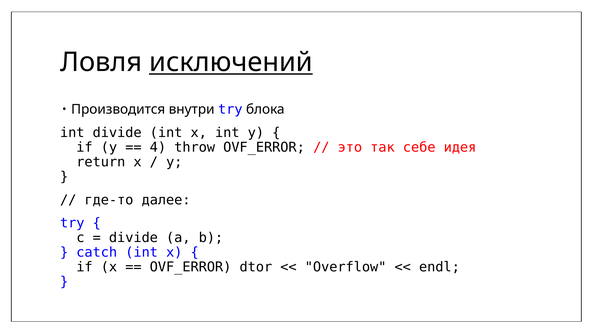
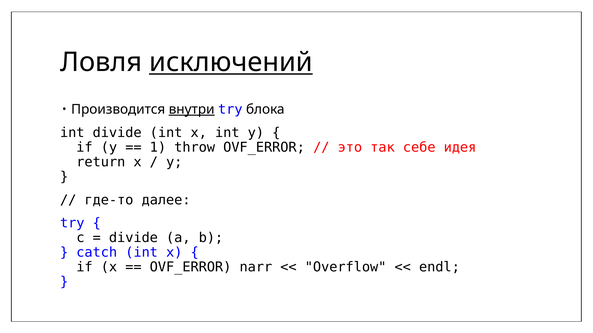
внутри underline: none -> present
4: 4 -> 1
dtor: dtor -> narr
